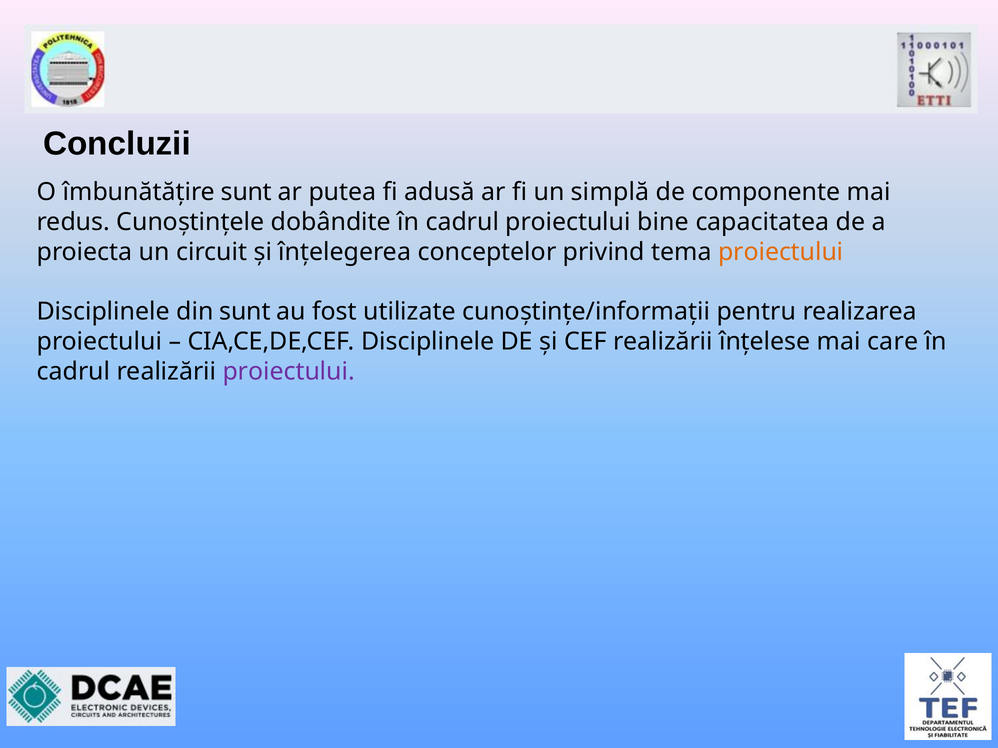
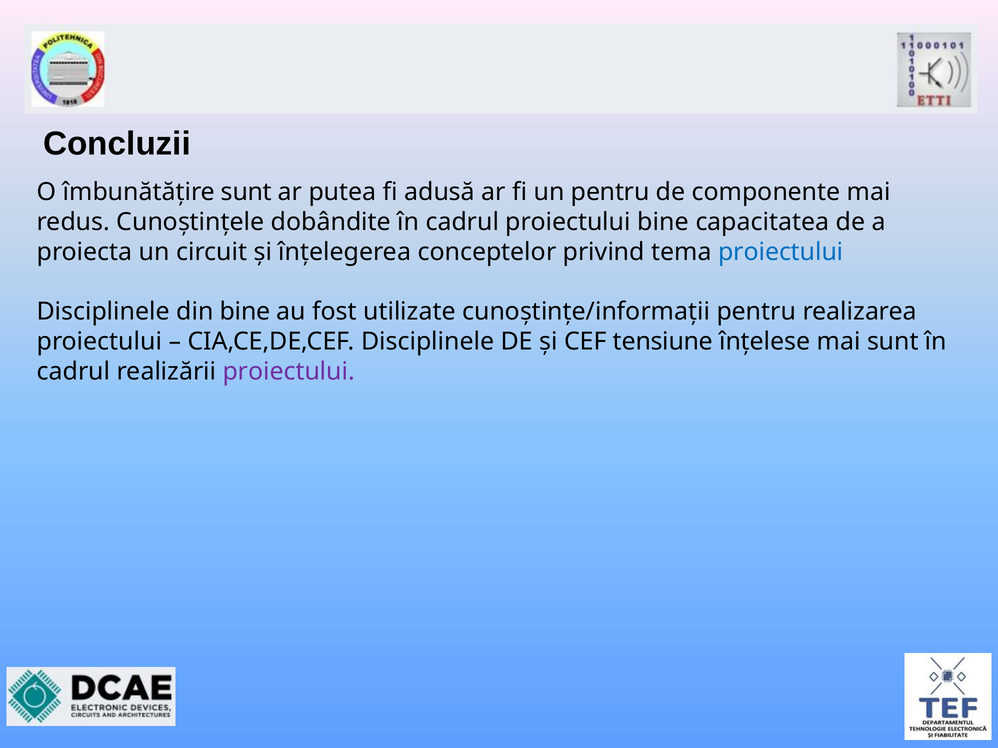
un simplă: simplă -> pentru
proiectului at (781, 252) colour: orange -> blue
din sunt: sunt -> bine
CEF realizării: realizării -> tensiune
mai care: care -> sunt
